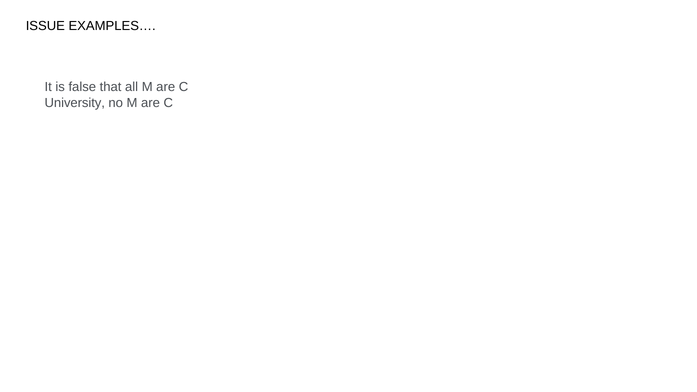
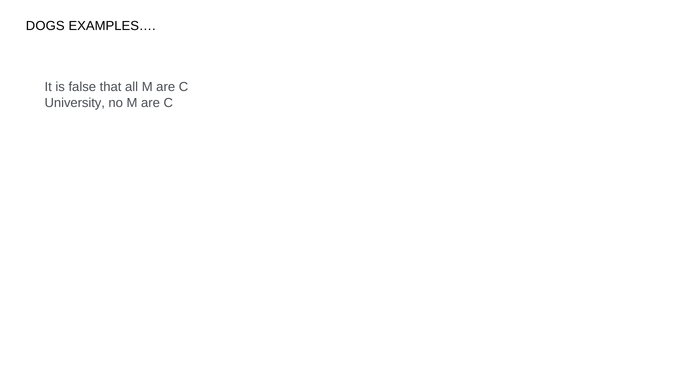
ISSUE: ISSUE -> DOGS
